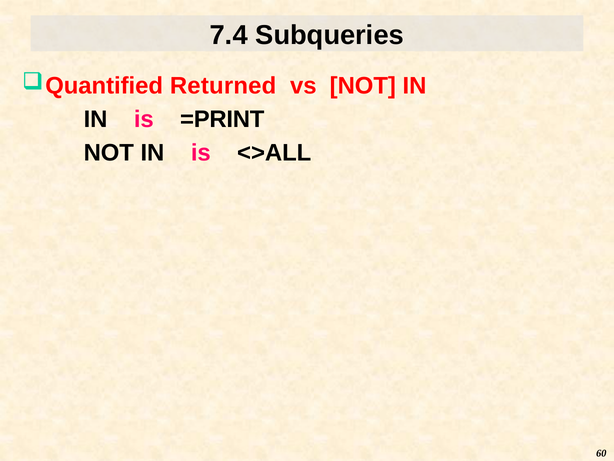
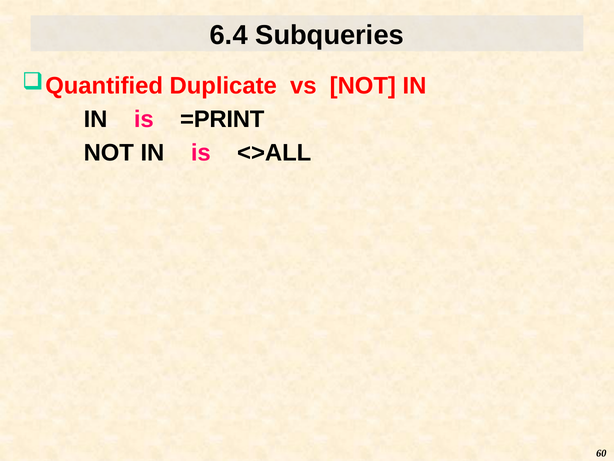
7.4: 7.4 -> 6.4
Returned: Returned -> Duplicate
